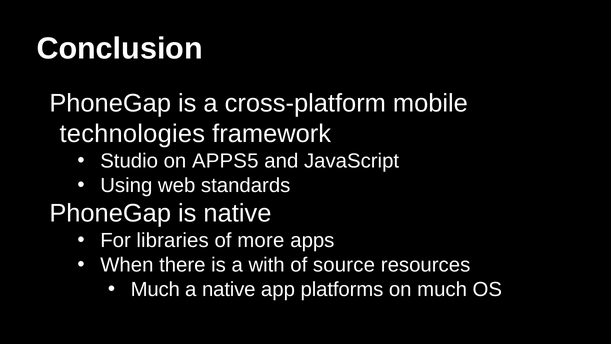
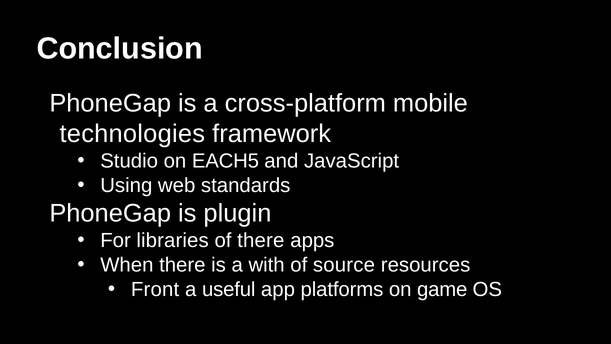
APPS5: APPS5 -> EACH5
is native: native -> plugin
of more: more -> there
Much at (155, 289): Much -> Front
a native: native -> useful
on much: much -> game
